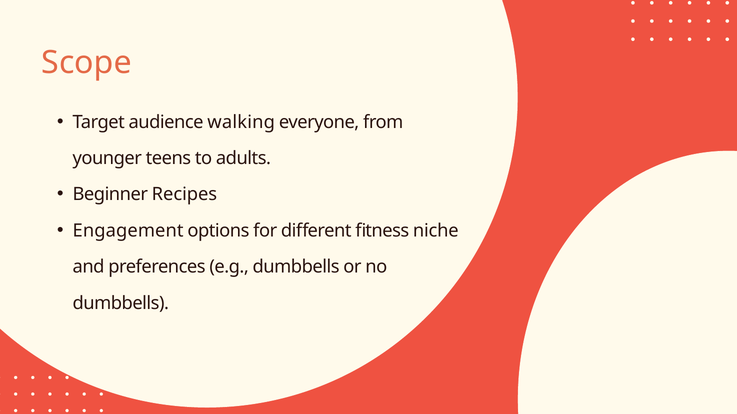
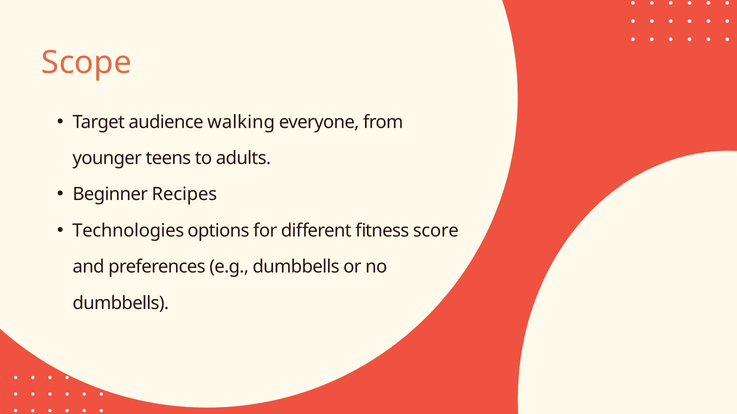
Engagement: Engagement -> Technologies
niche: niche -> score
